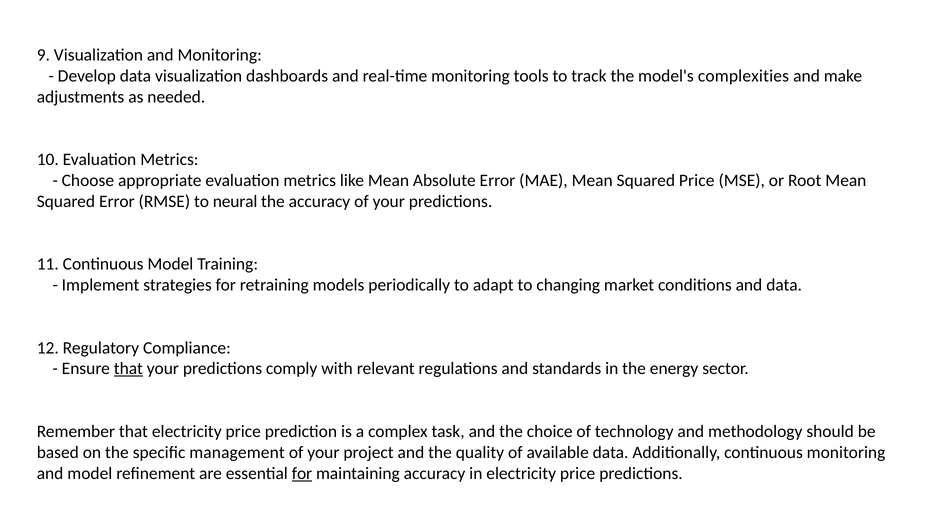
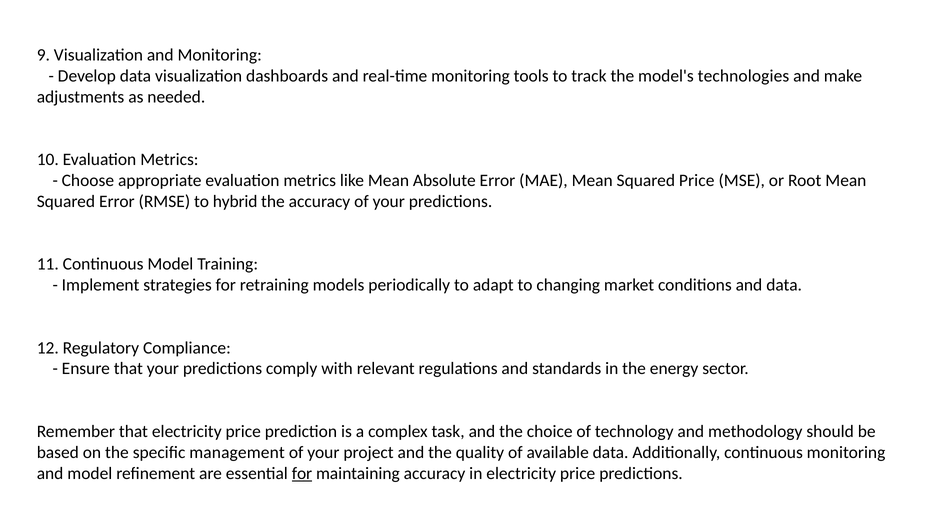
complexities: complexities -> technologies
neural: neural -> hybrid
that at (128, 369) underline: present -> none
